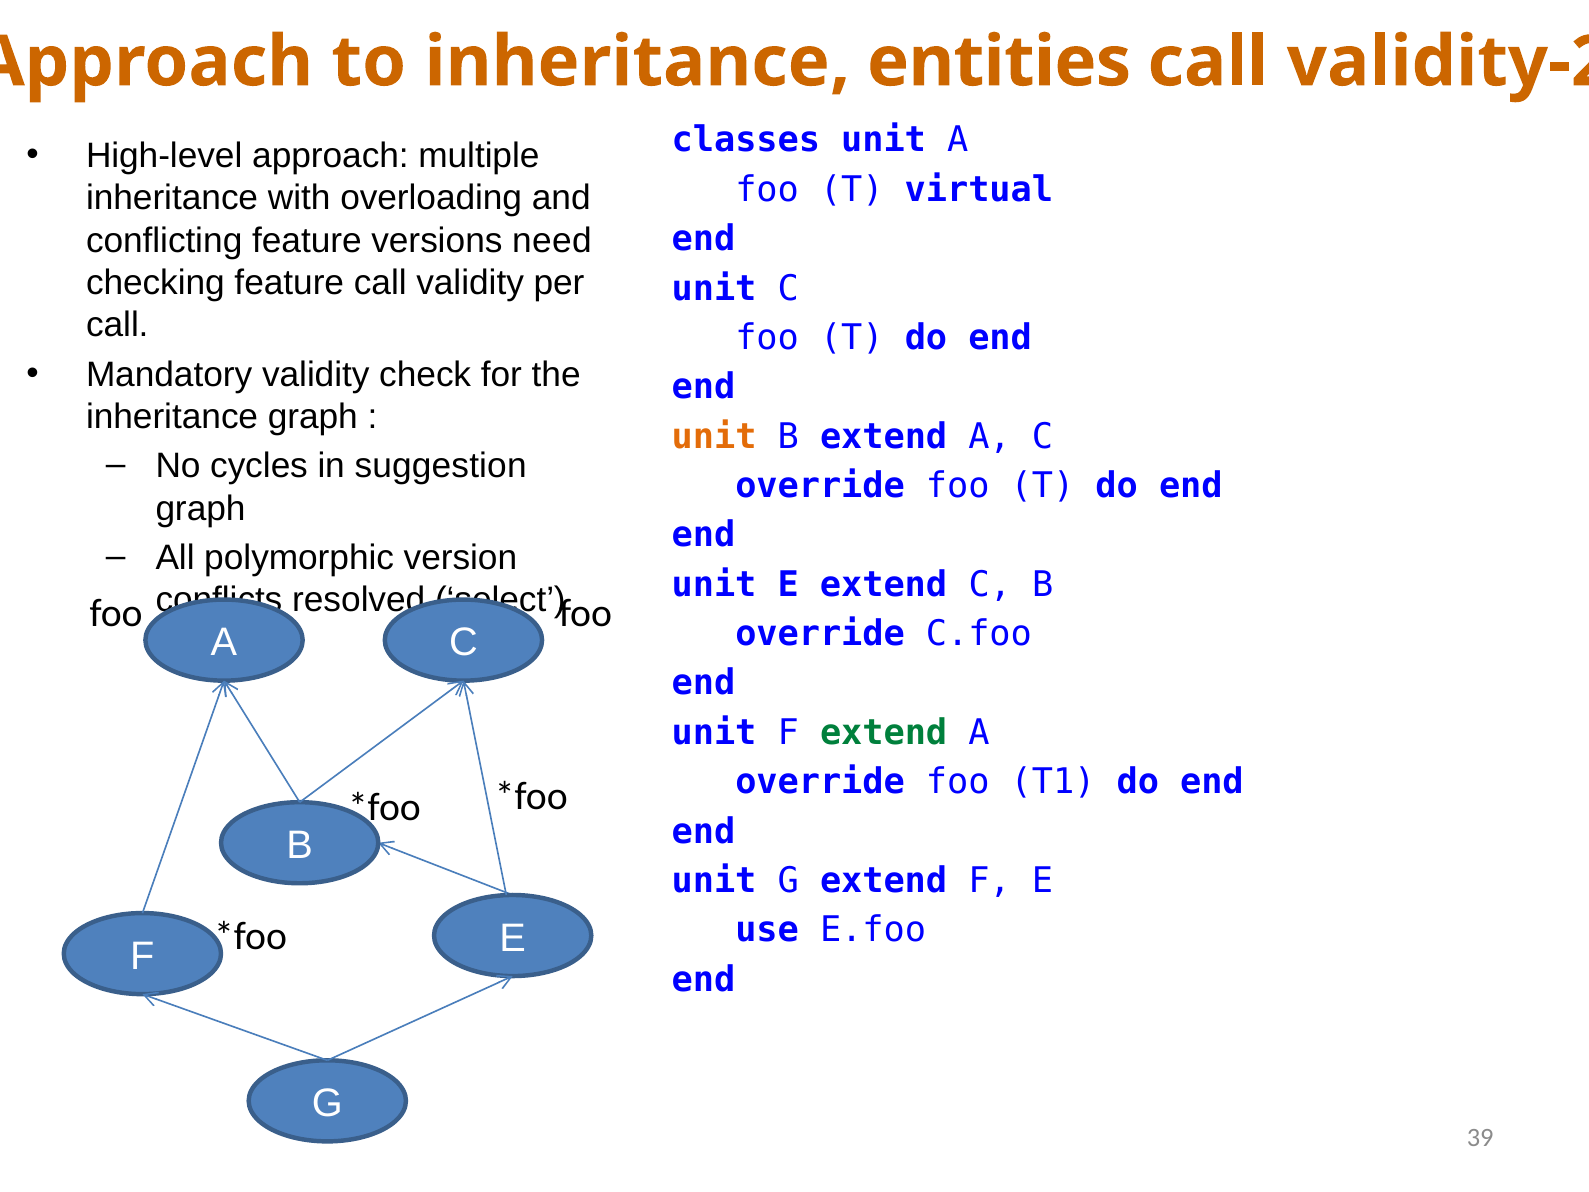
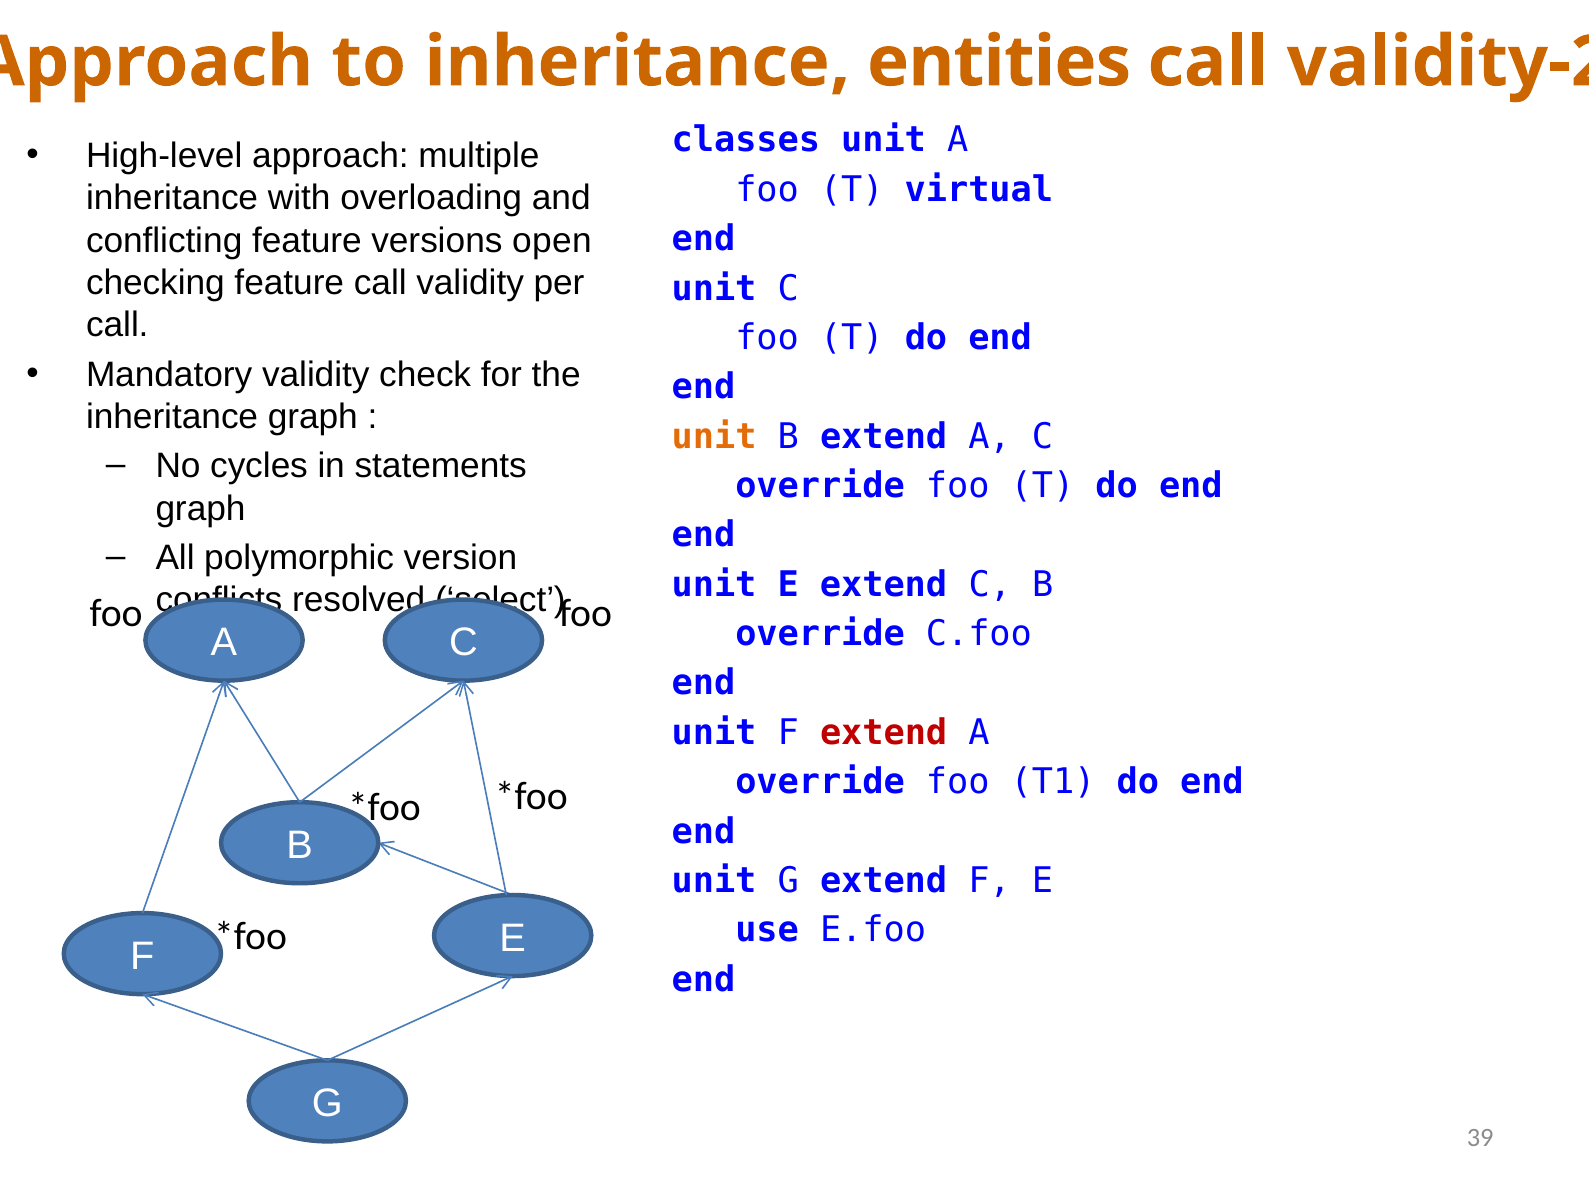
need: need -> open
suggestion: suggestion -> statements
extend at (884, 733) colour: green -> red
